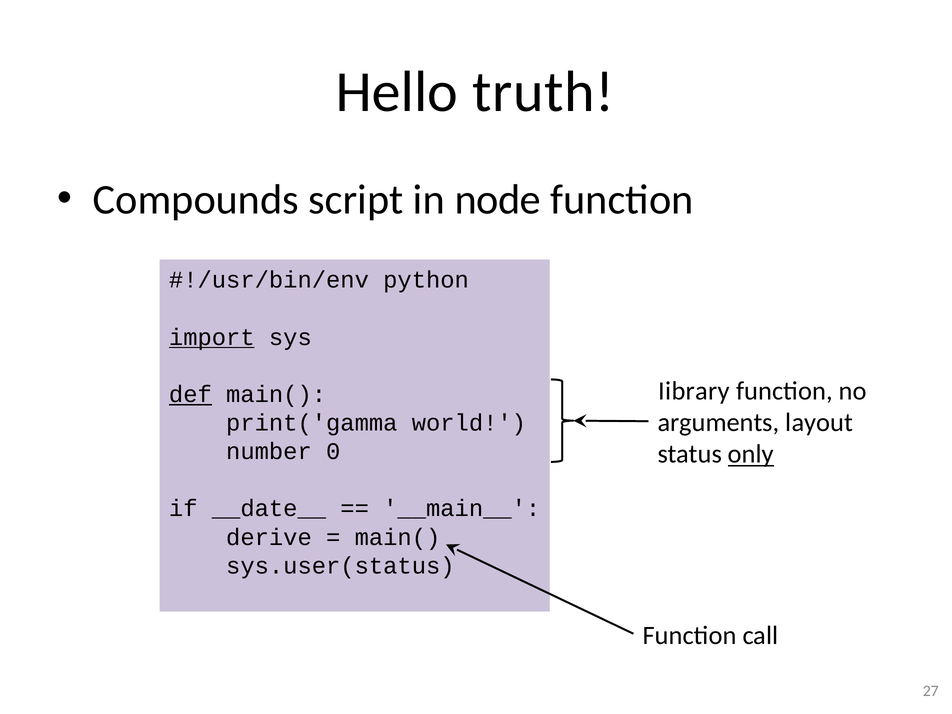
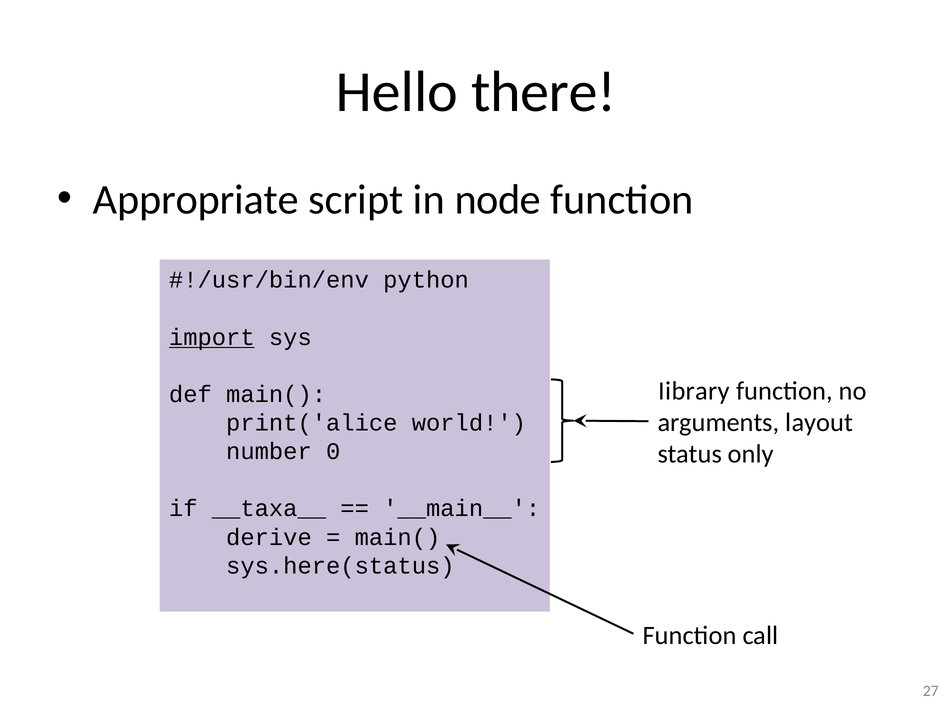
truth: truth -> there
Compounds: Compounds -> Appropriate
def underline: present -> none
print('gamma: print('gamma -> print('alice
only underline: present -> none
__date__: __date__ -> __taxa__
sys.user(status: sys.user(status -> sys.here(status
